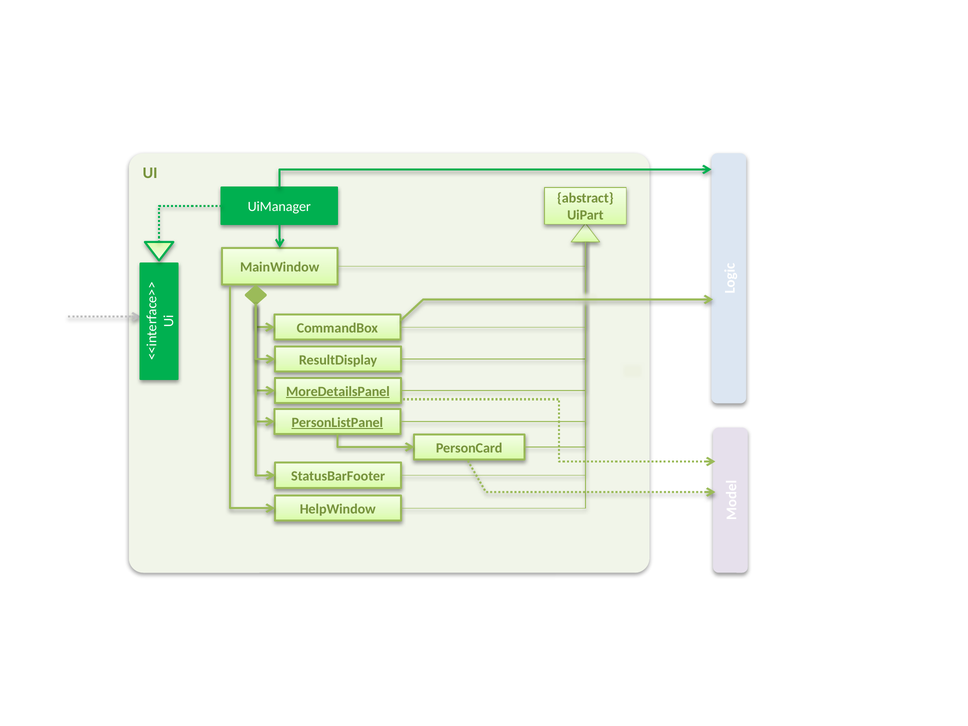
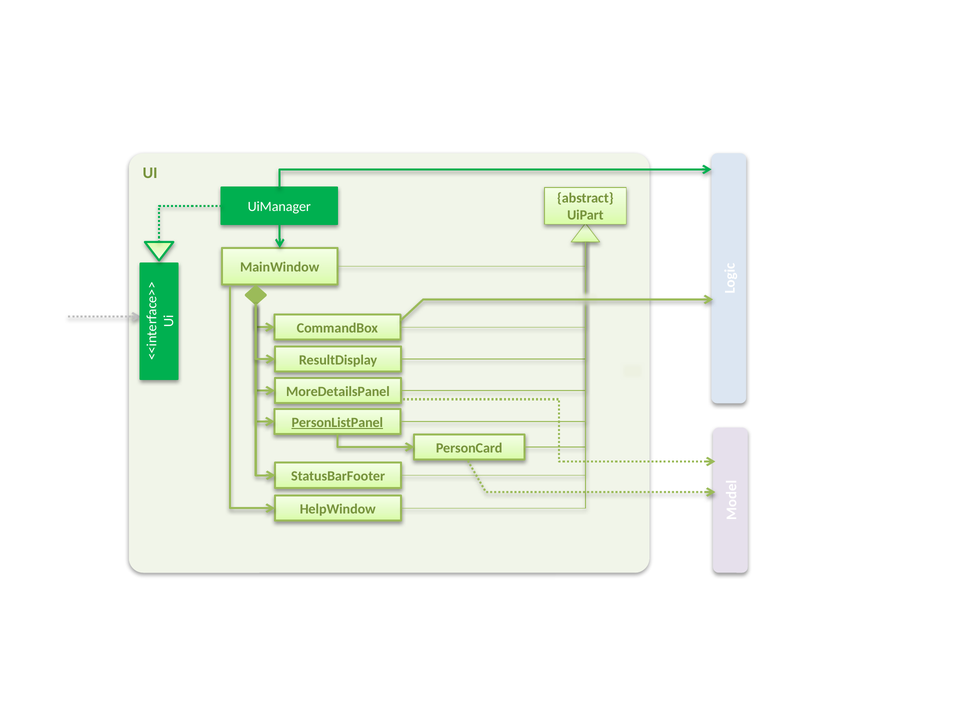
MoreDetailsPanel underline: present -> none
